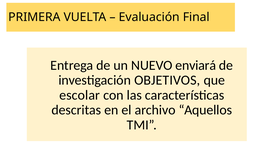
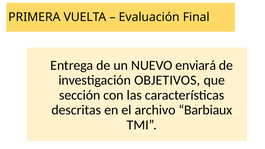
escolar: escolar -> sección
Aquellos: Aquellos -> Barbiaux
